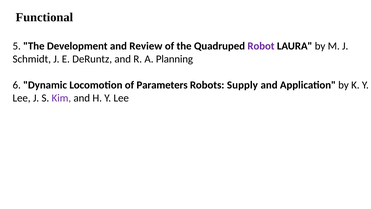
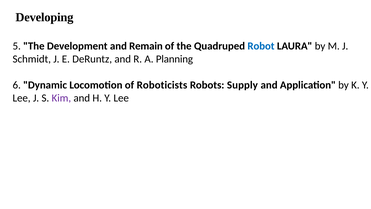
Functional: Functional -> Developing
Review: Review -> Remain
Robot colour: purple -> blue
Parameters: Parameters -> Roboticists
